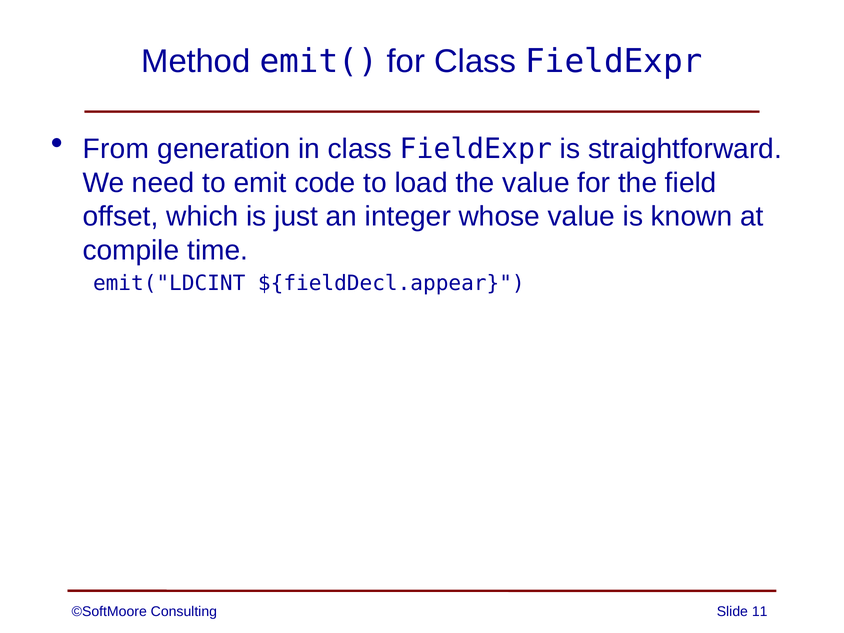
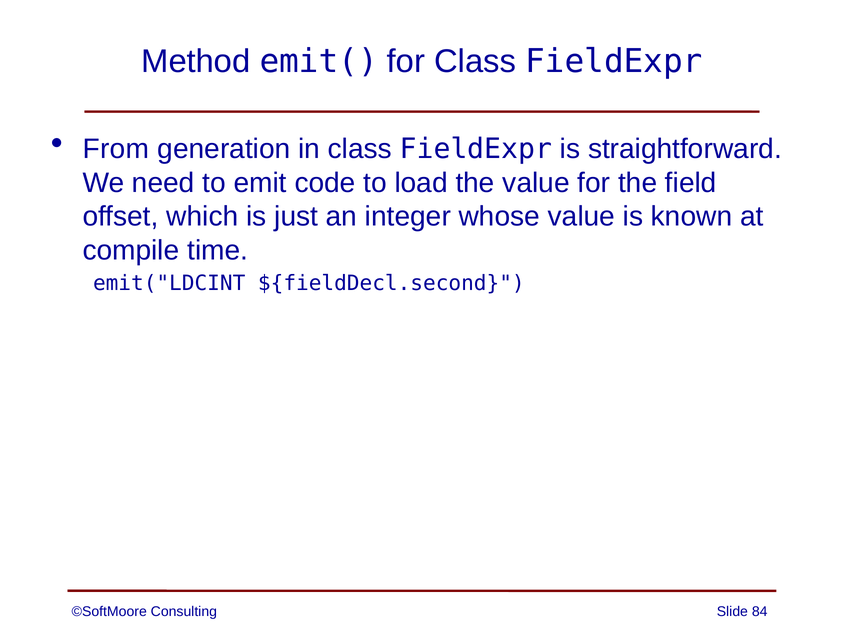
${fieldDecl.appear: ${fieldDecl.appear -> ${fieldDecl.second
11: 11 -> 84
